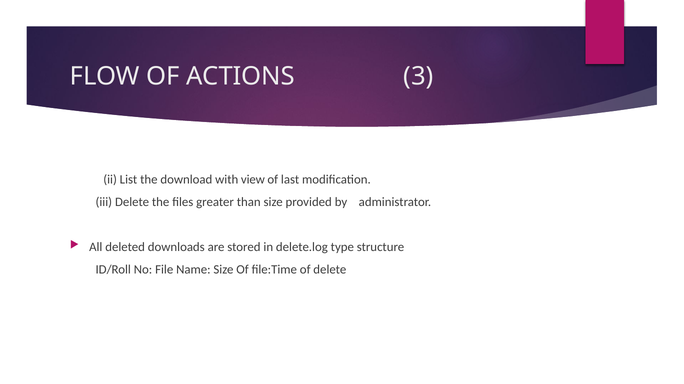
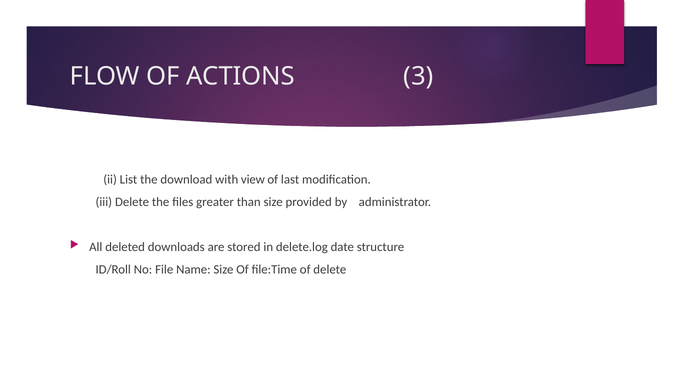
type: type -> date
